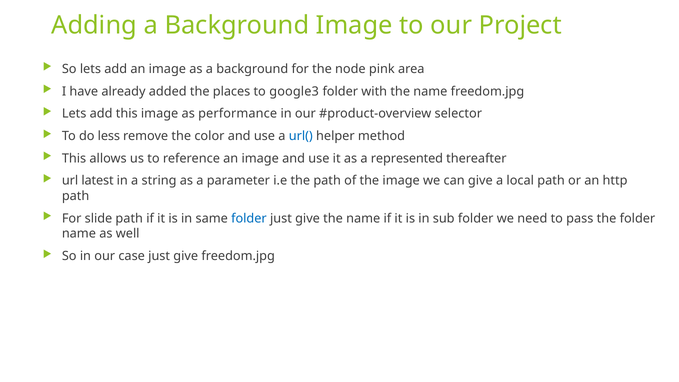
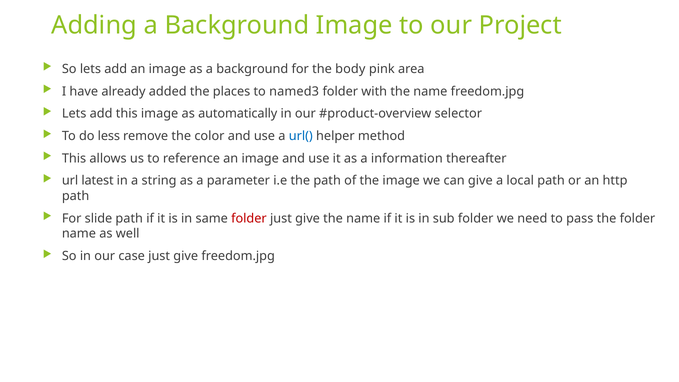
node: node -> body
google3: google3 -> named3
performance: performance -> automatically
represented: represented -> information
folder at (249, 218) colour: blue -> red
